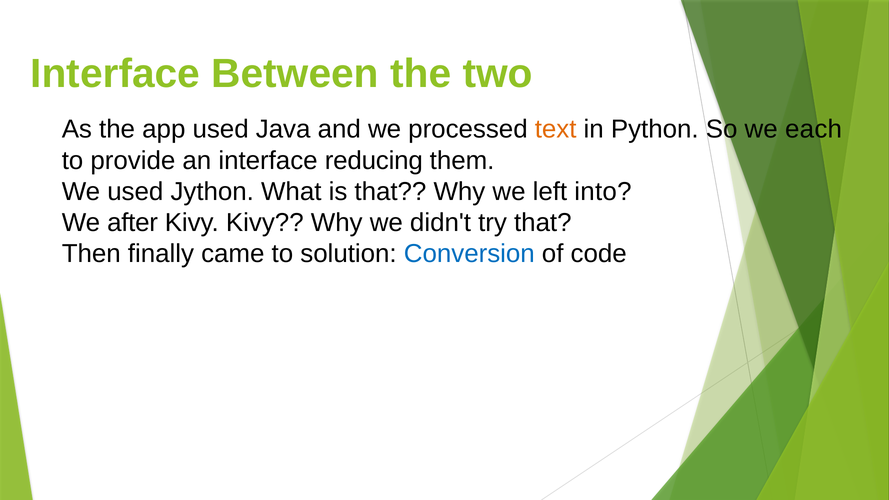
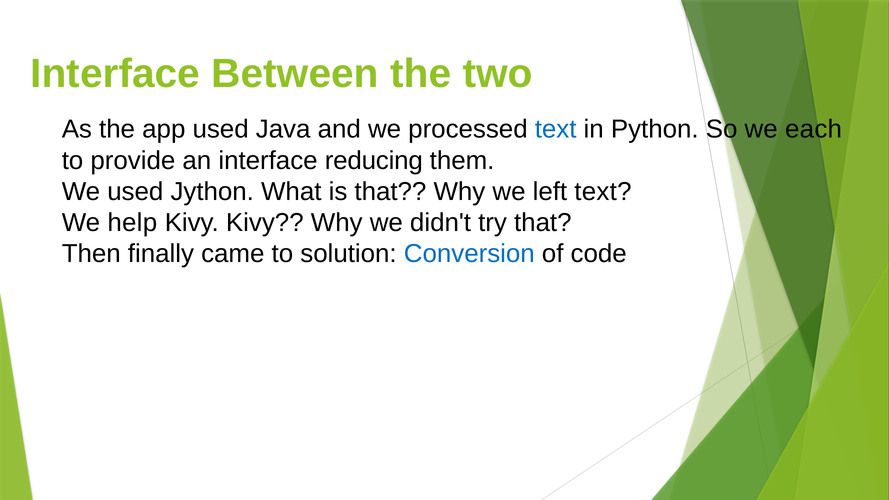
text at (556, 129) colour: orange -> blue
left into: into -> text
after: after -> help
